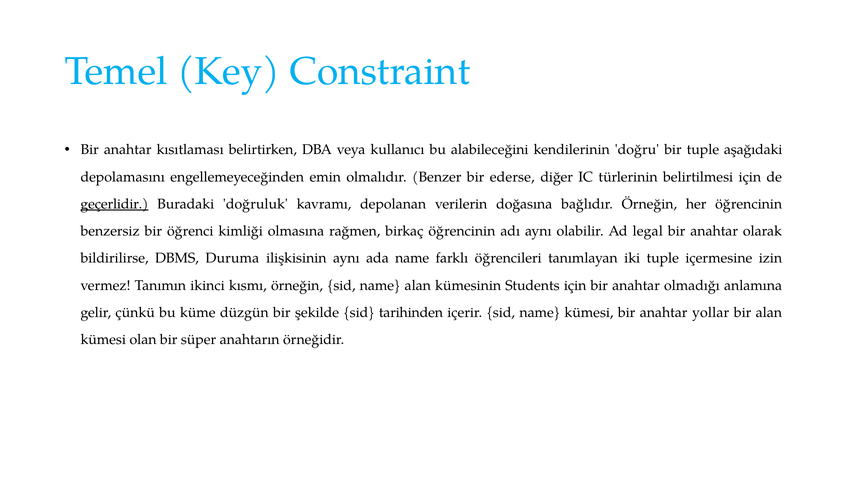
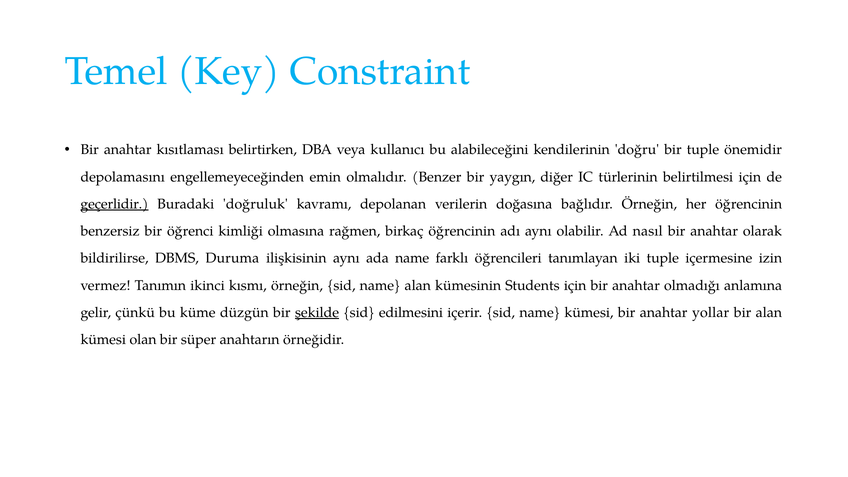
aşağıdaki: aşağıdaki -> önemidir
ederse: ederse -> yaygın
legal: legal -> nasıl
şekilde underline: none -> present
tarihinden: tarihinden -> edilmesini
